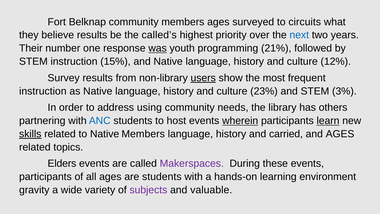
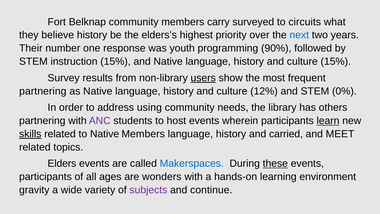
members ages: ages -> carry
believe results: results -> history
called’s: called’s -> elders’s
was underline: present -> none
21%: 21% -> 90%
culture 12%: 12% -> 15%
instruction at (43, 91): instruction -> partnering
23%: 23% -> 12%
3%: 3% -> 0%
ANC colour: blue -> purple
wherein underline: present -> none
and AGES: AGES -> MEET
Makerspaces colour: purple -> blue
these underline: none -> present
are students: students -> wonders
valuable: valuable -> continue
